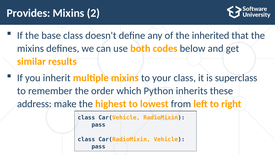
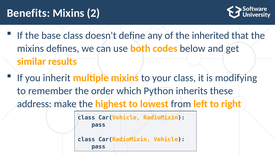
Provides: Provides -> Benefits
superclass: superclass -> modifying
